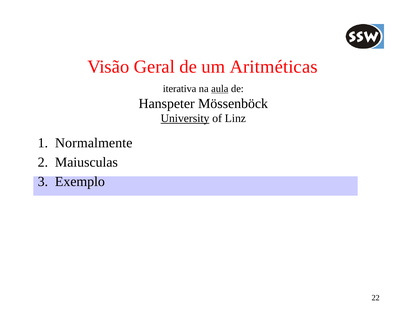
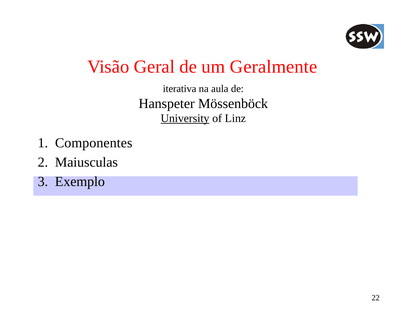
Aritméticas: Aritméticas -> Geralmente
aula underline: present -> none
Normalmente: Normalmente -> Componentes
